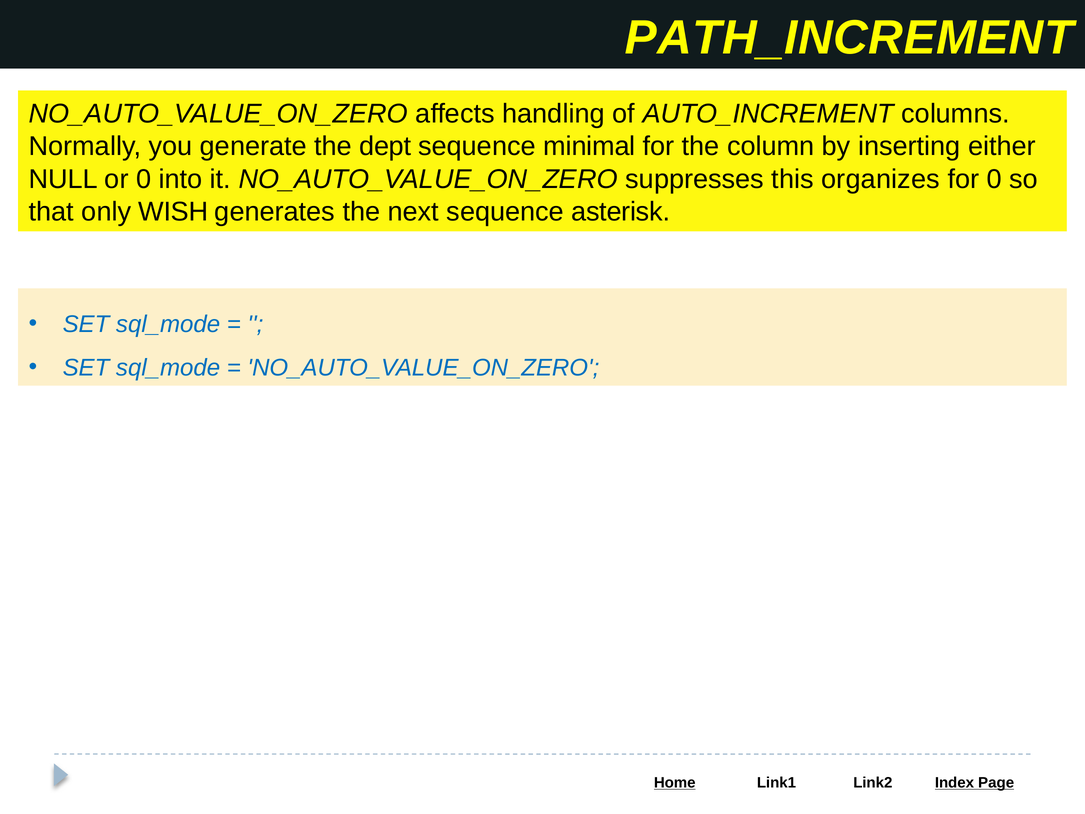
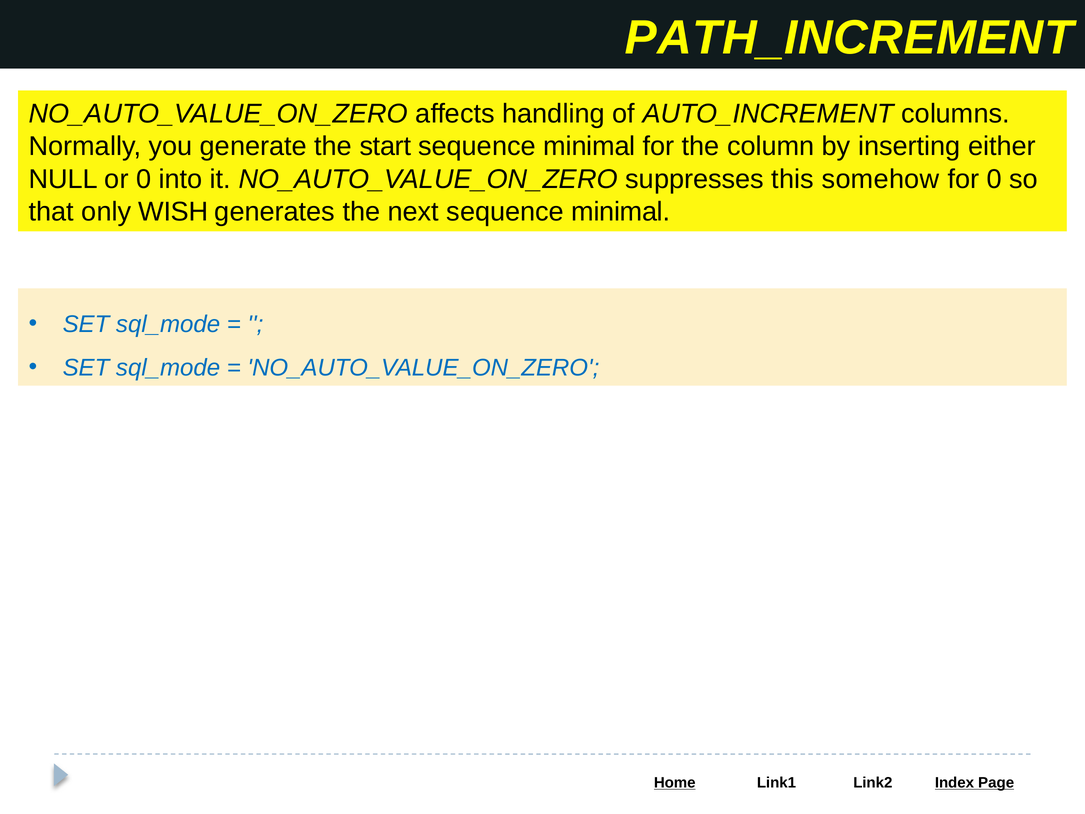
dept: dept -> start
organizes: organizes -> somehow
next sequence asterisk: asterisk -> minimal
